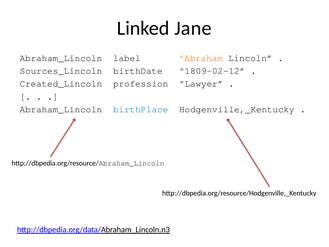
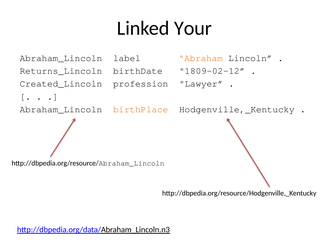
Jane: Jane -> Your
Sources_Lincoln: Sources_Lincoln -> Returns_Lincoln
birthPlace colour: blue -> orange
